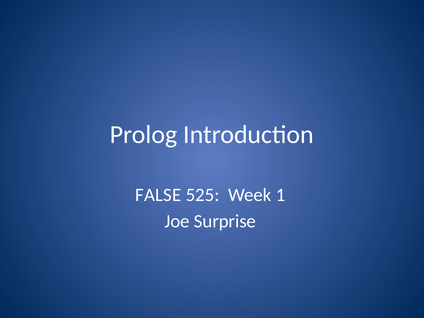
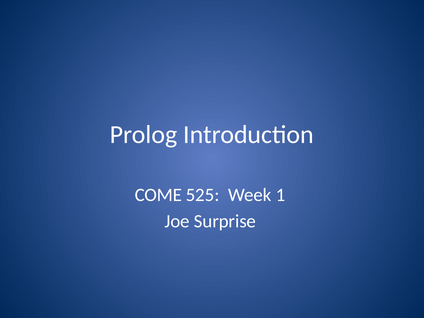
FALSE: FALSE -> COME
